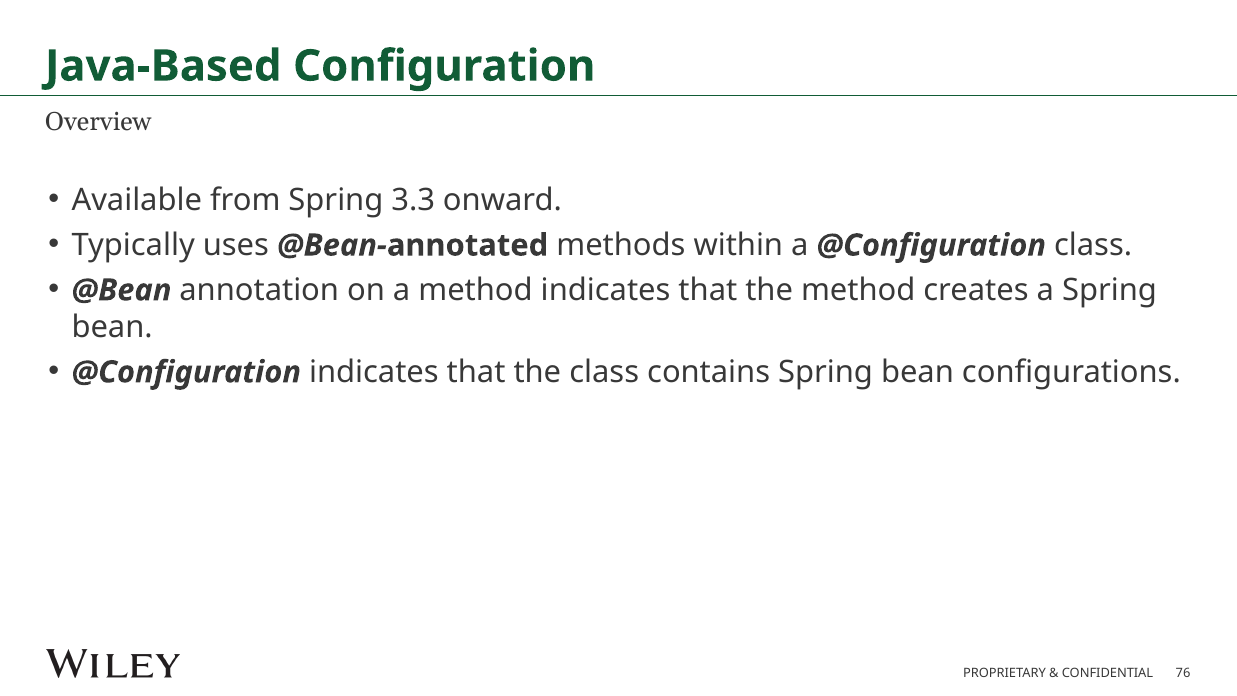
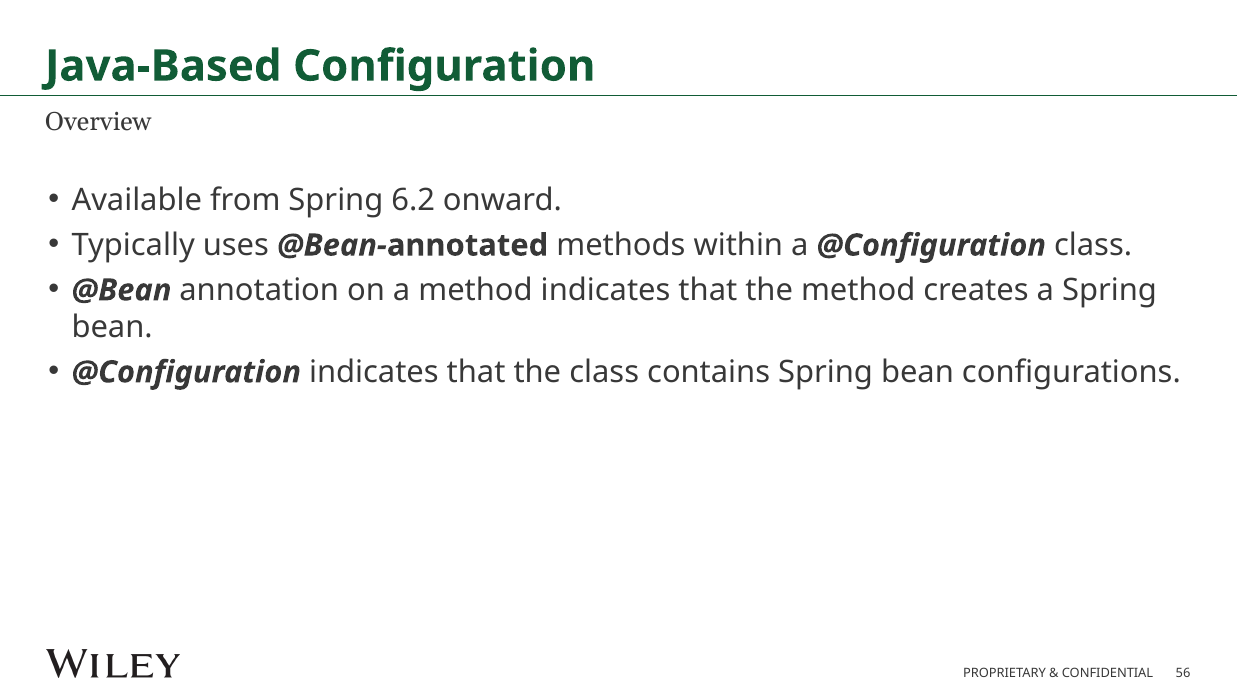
3.3: 3.3 -> 6.2
76: 76 -> 56
